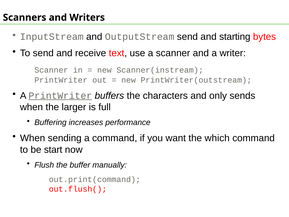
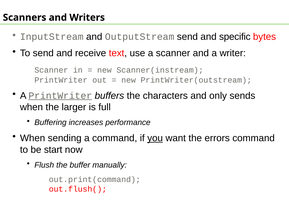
starting: starting -> specific
you underline: none -> present
which: which -> errors
